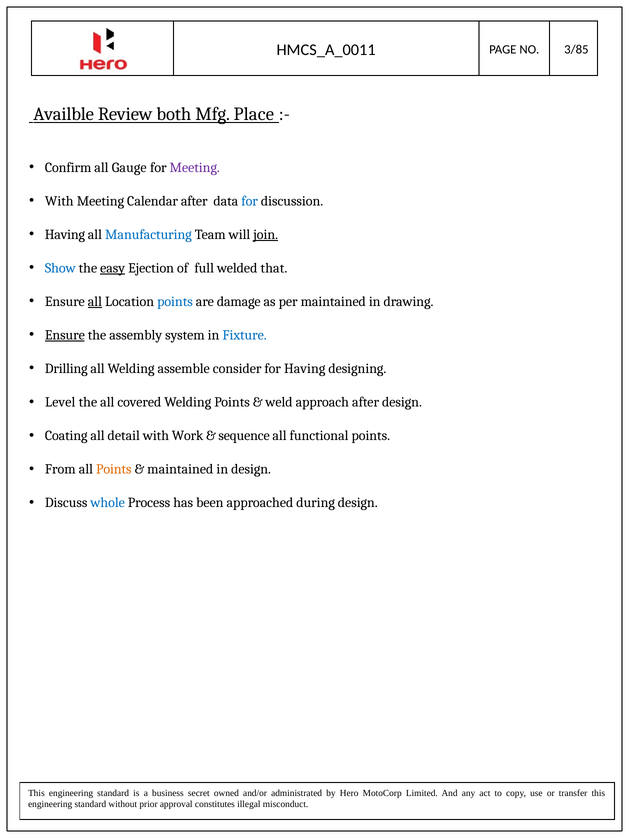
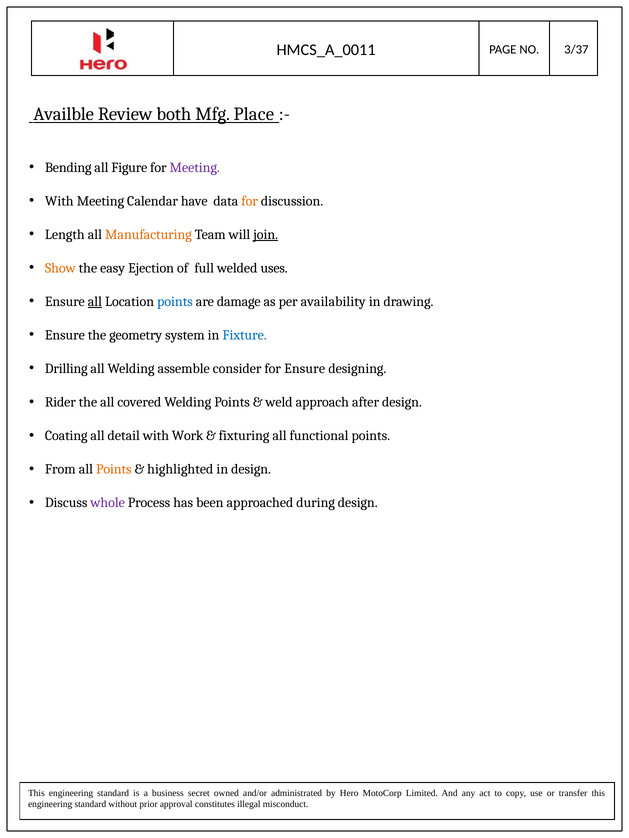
3/85: 3/85 -> 3/37
Confirm: Confirm -> Bending
Gauge: Gauge -> Figure
Calendar after: after -> have
for at (250, 201) colour: blue -> orange
Having at (65, 235): Having -> Length
Manufacturing colour: blue -> orange
Show colour: blue -> orange
easy underline: present -> none
that: that -> uses
per maintained: maintained -> availability
Ensure at (65, 335) underline: present -> none
assembly: assembly -> geometry
for Having: Having -> Ensure
Level: Level -> Rider
sequence: sequence -> fixturing
maintained at (180, 470): maintained -> highlighted
whole colour: blue -> purple
